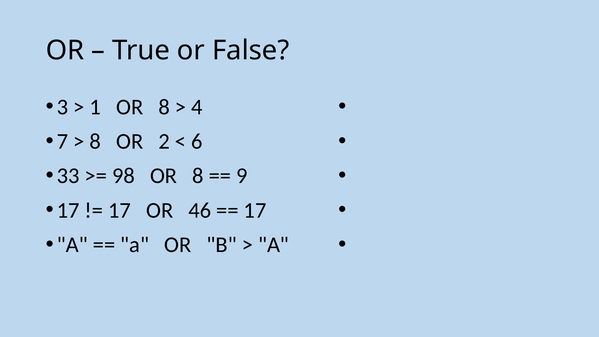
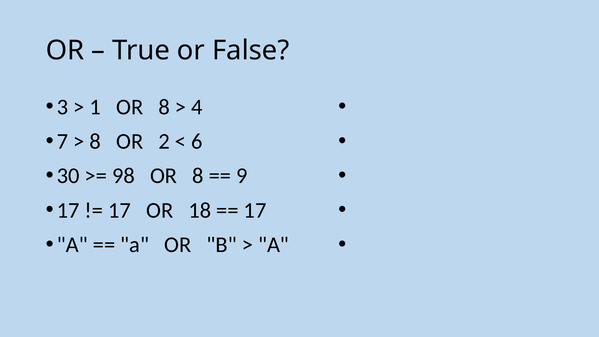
33: 33 -> 30
46: 46 -> 18
